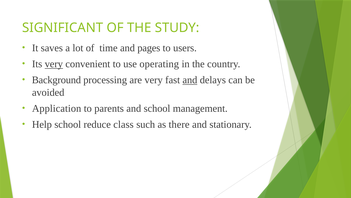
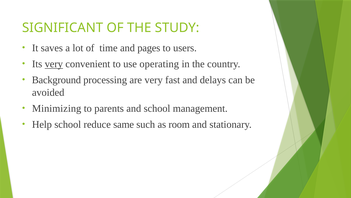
and at (190, 80) underline: present -> none
Application: Application -> Minimizing
class: class -> same
there: there -> room
